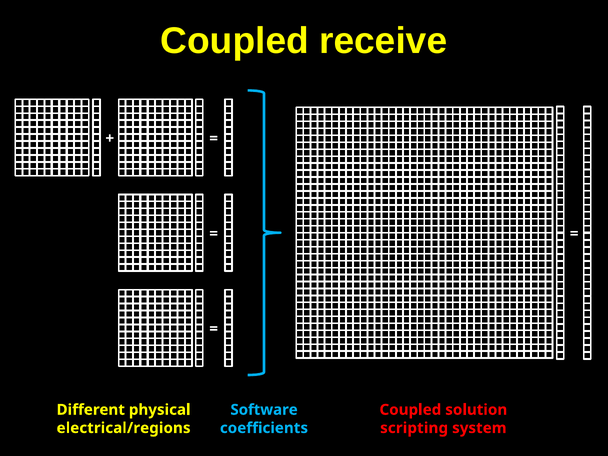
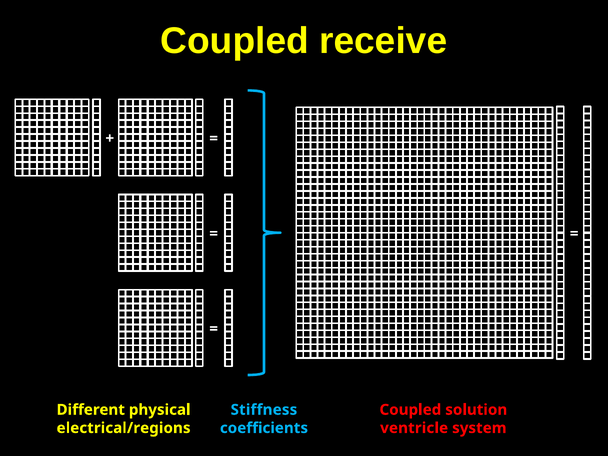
Software: Software -> Stiffness
scripting: scripting -> ventricle
